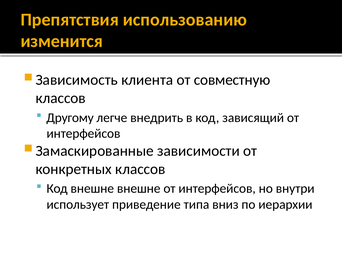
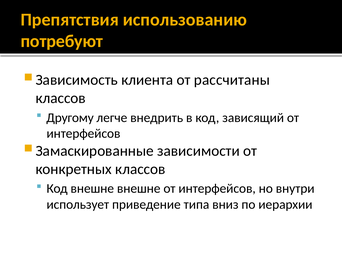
изменится: изменится -> потребуют
совместную: совместную -> рассчитаны
